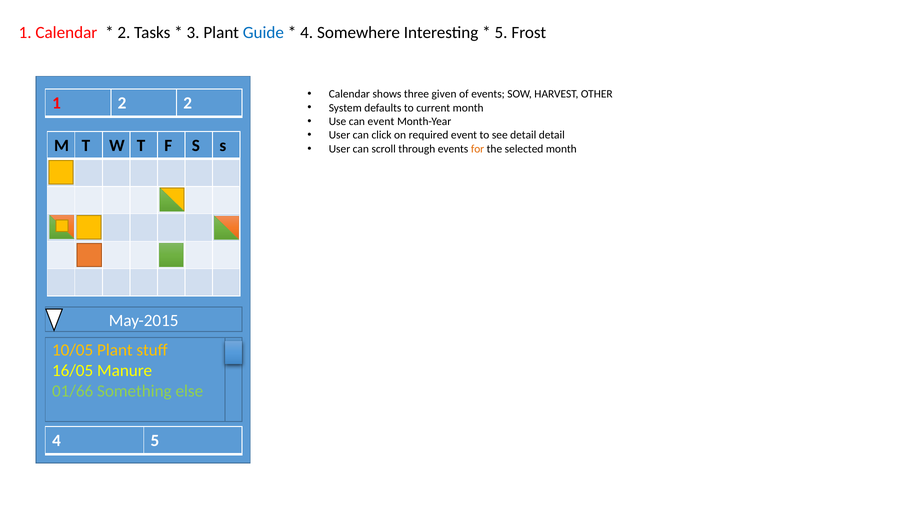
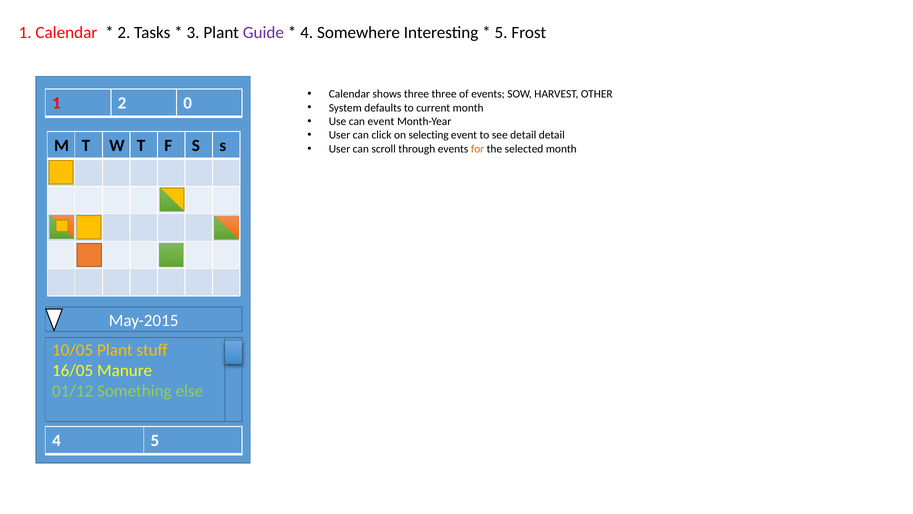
Guide colour: blue -> purple
three given: given -> three
2 2: 2 -> 0
required: required -> selecting
01/66: 01/66 -> 01/12
